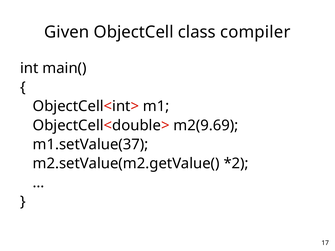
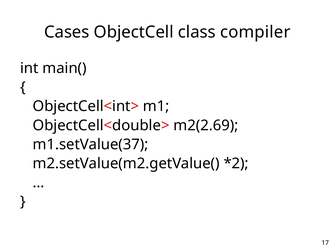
Given: Given -> Cases
m2(9.69: m2(9.69 -> m2(2.69
